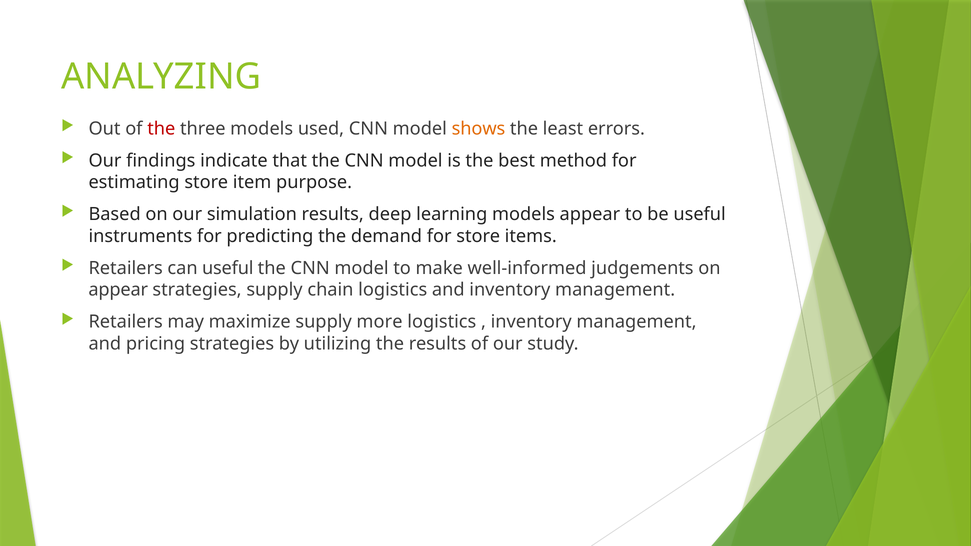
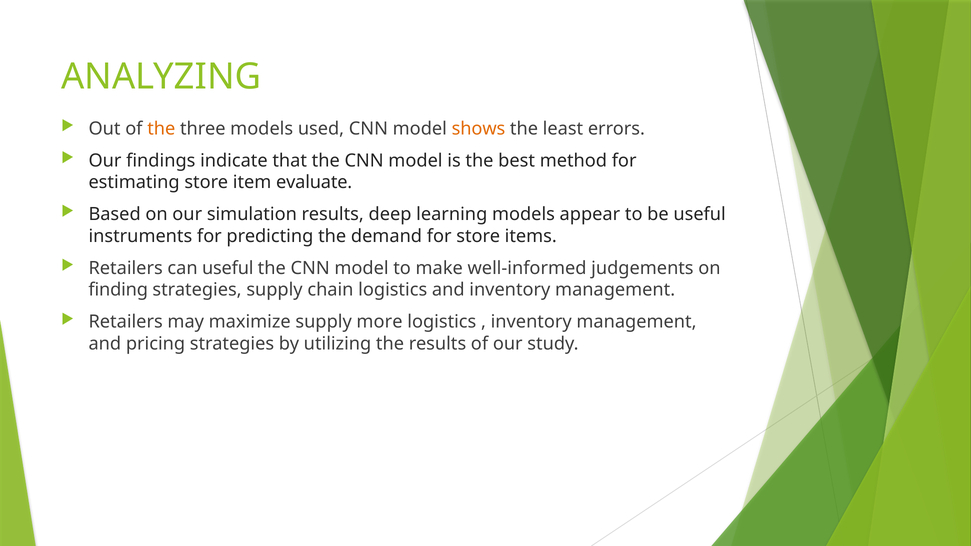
the at (161, 129) colour: red -> orange
purpose: purpose -> evaluate
appear at (118, 290): appear -> finding
